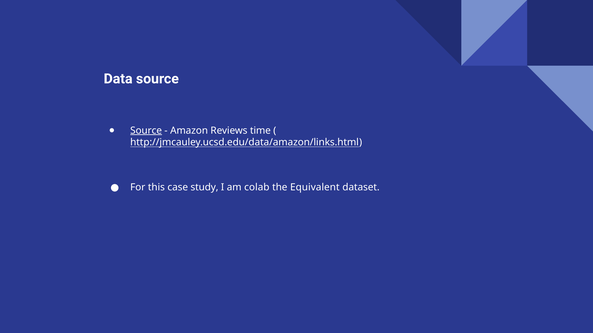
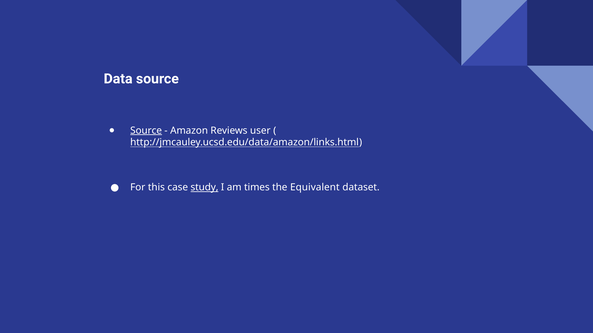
time: time -> user
study underline: none -> present
colab: colab -> times
